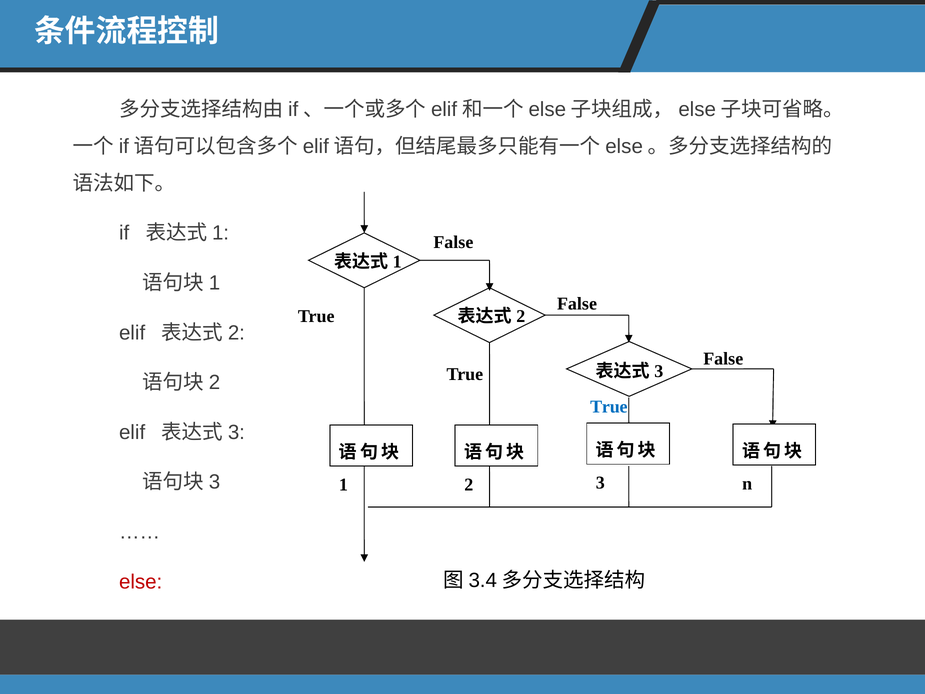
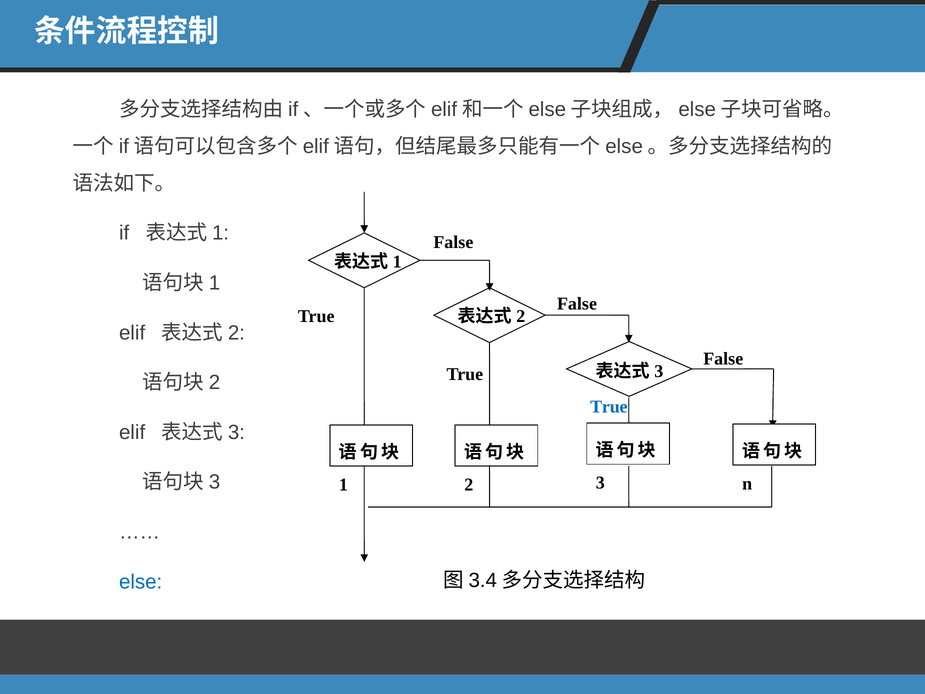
else colour: red -> blue
